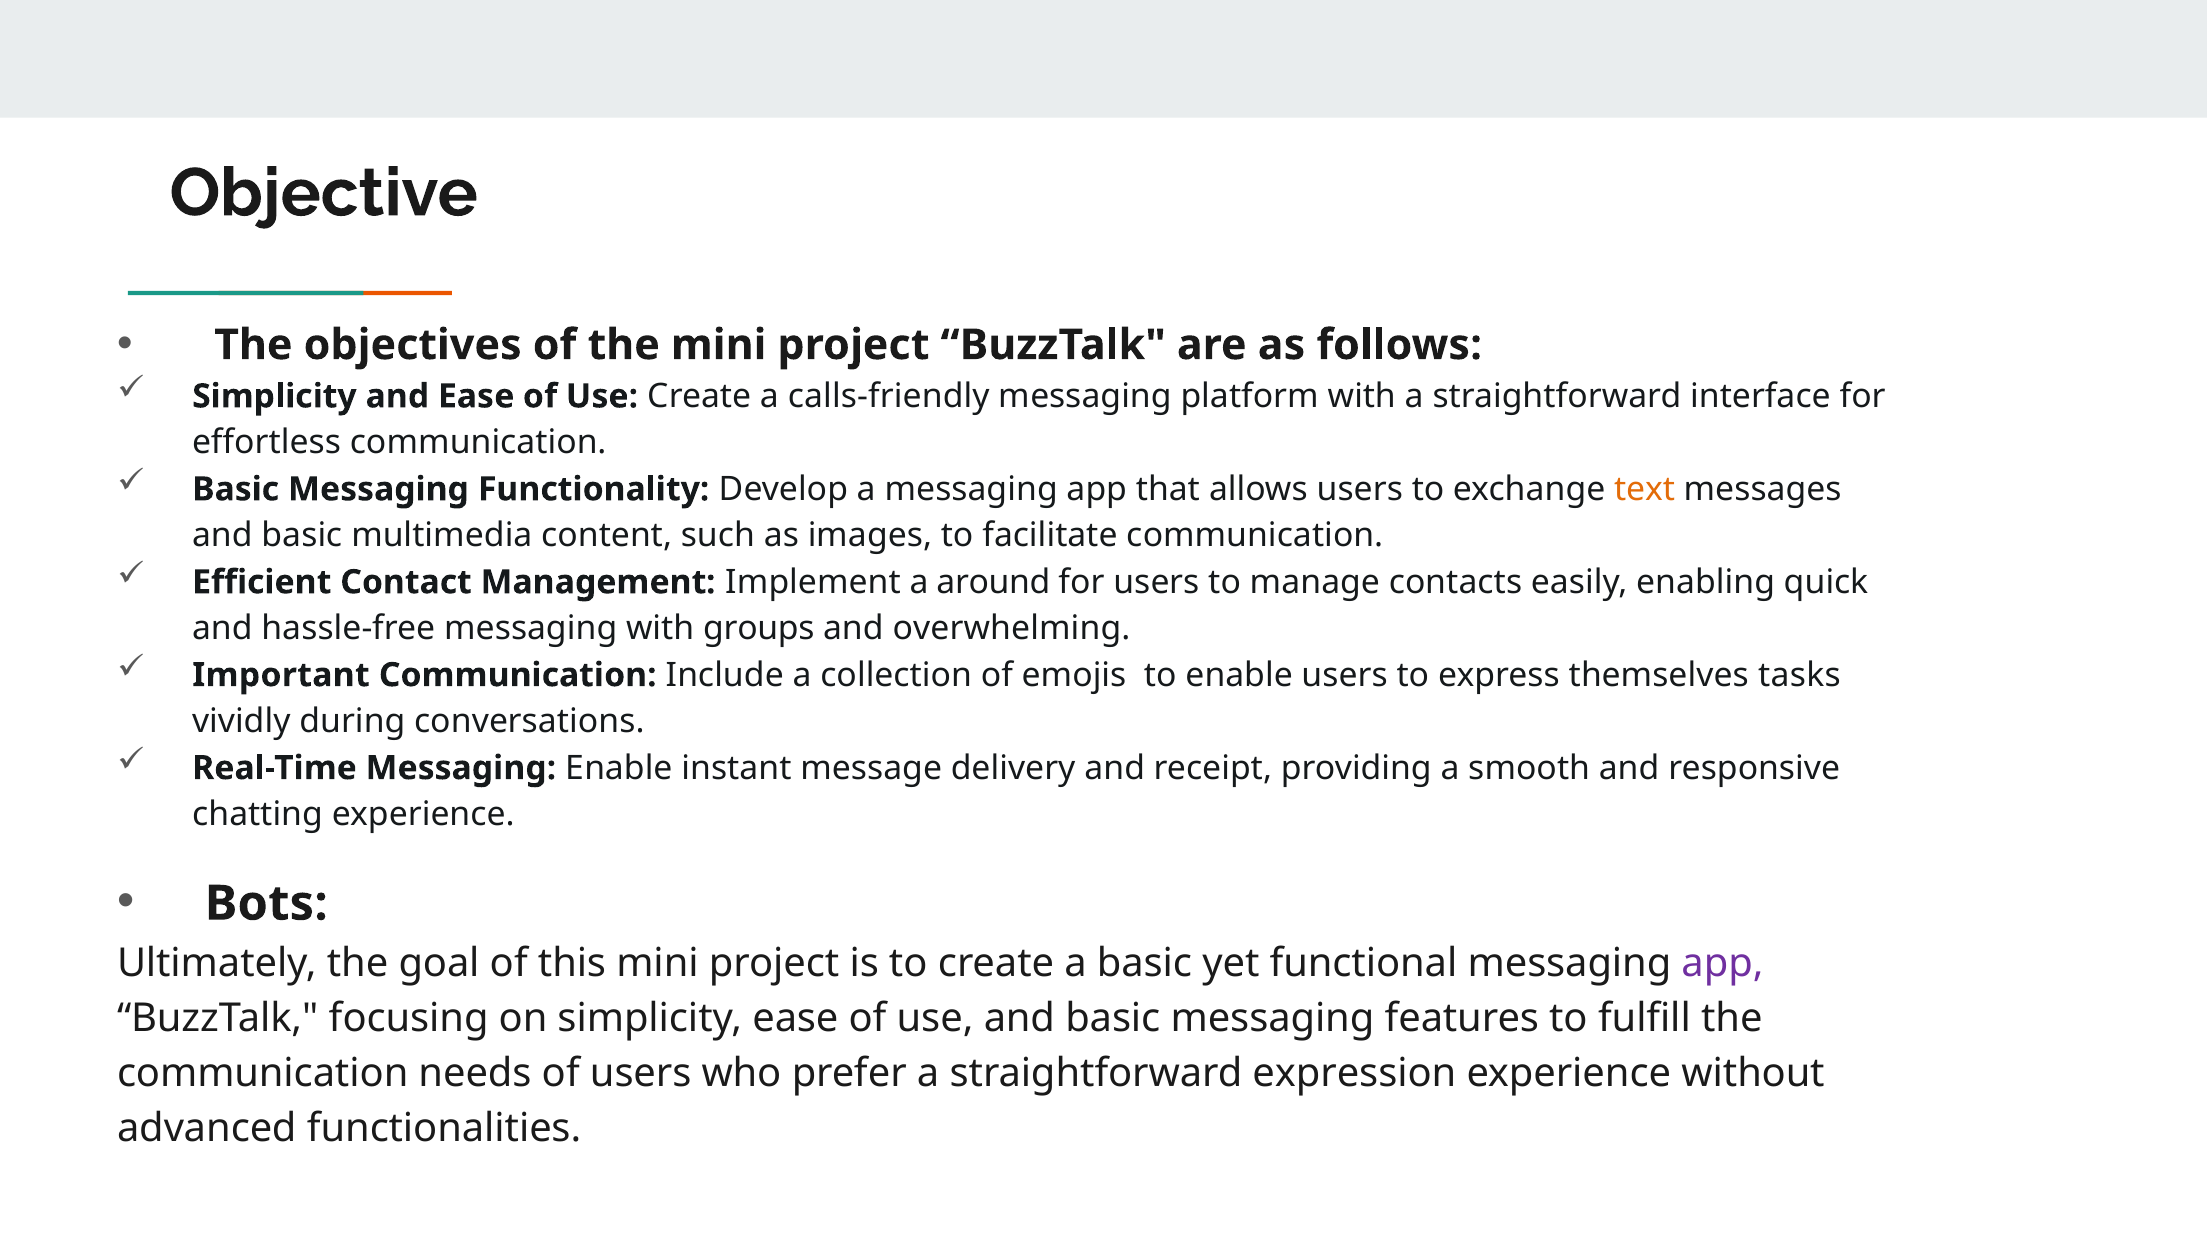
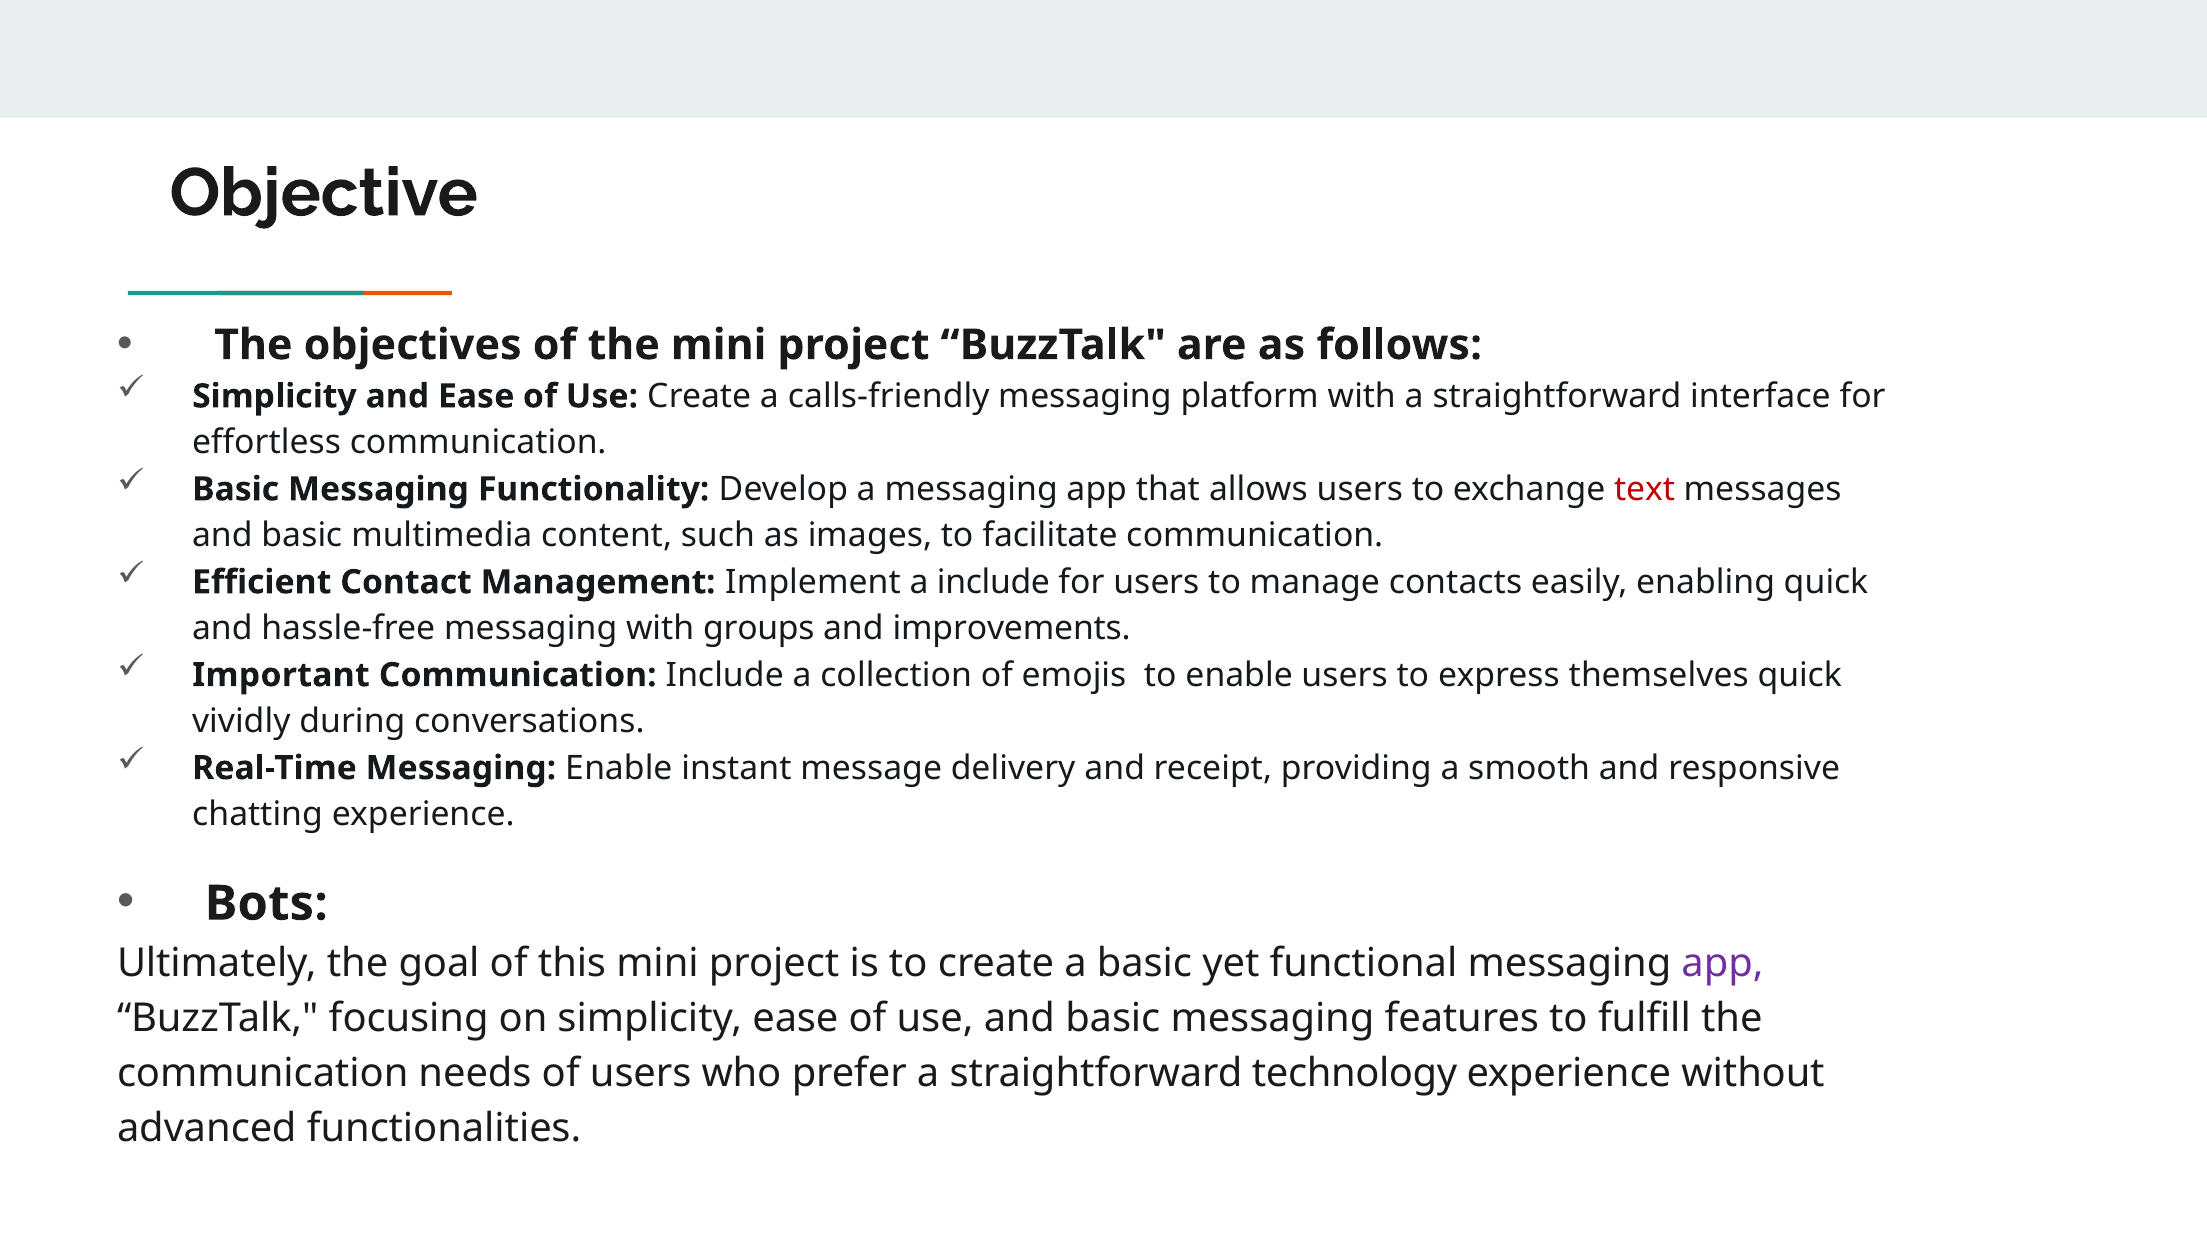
text colour: orange -> red
a around: around -> include
overwhelming: overwhelming -> improvements
themselves tasks: tasks -> quick
expression: expression -> technology
